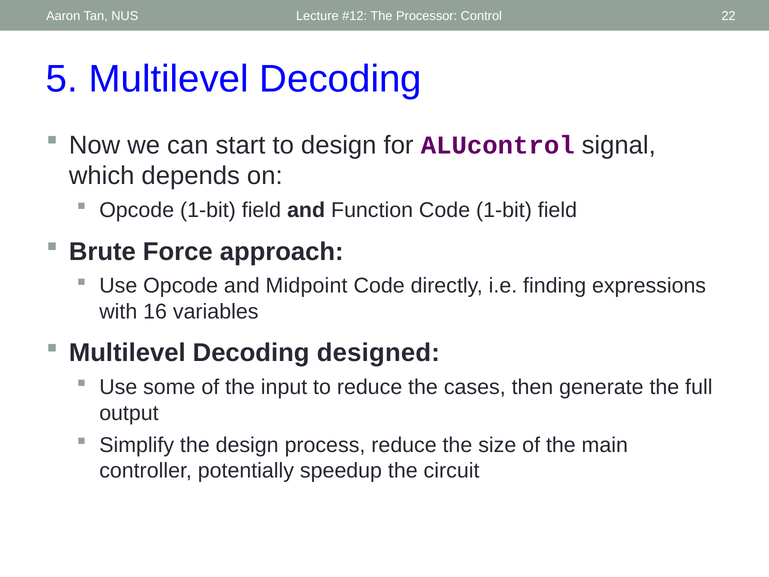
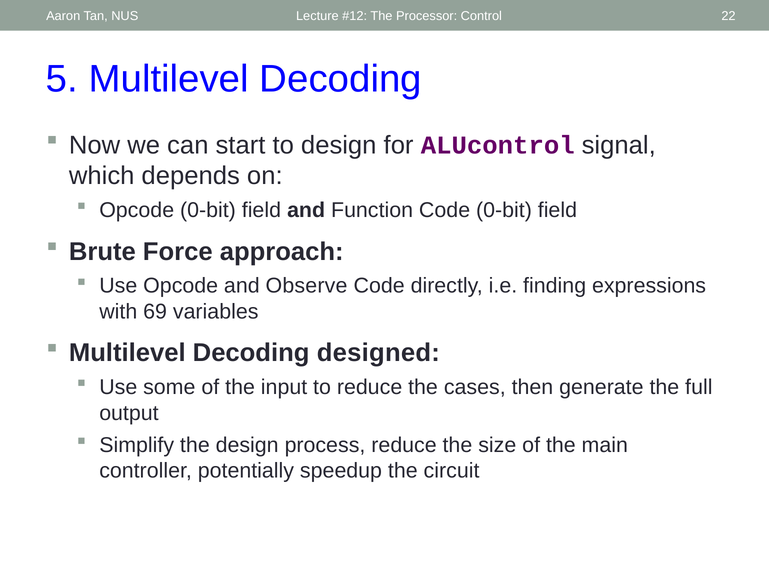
Opcode 1-bit: 1-bit -> 0-bit
Code 1-bit: 1-bit -> 0-bit
Midpoint: Midpoint -> Observe
16: 16 -> 69
